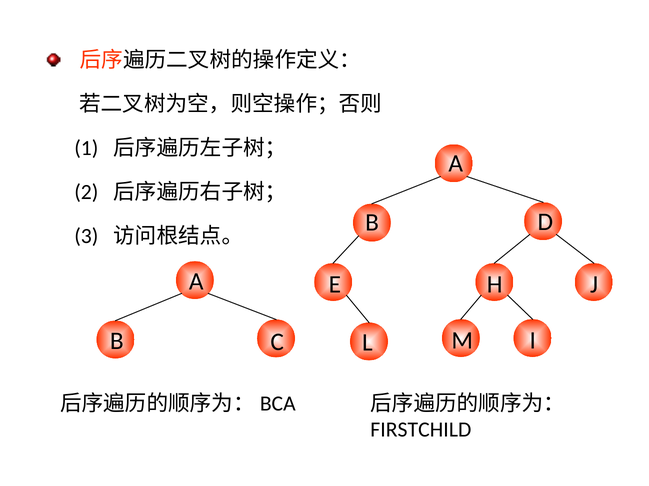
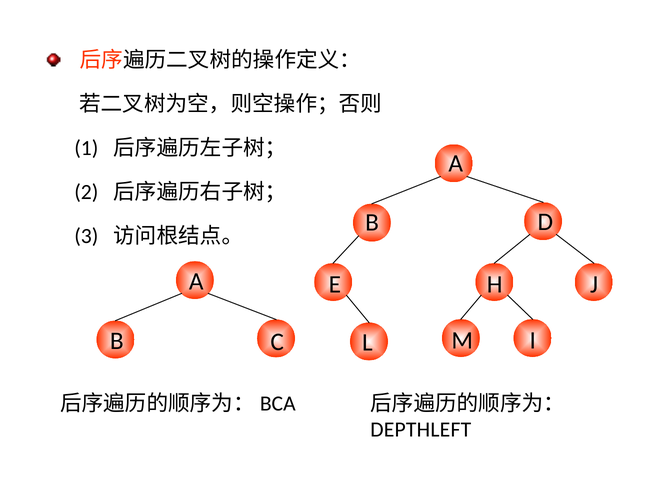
FIRSTCHILD: FIRSTCHILD -> DEPTHLEFT
